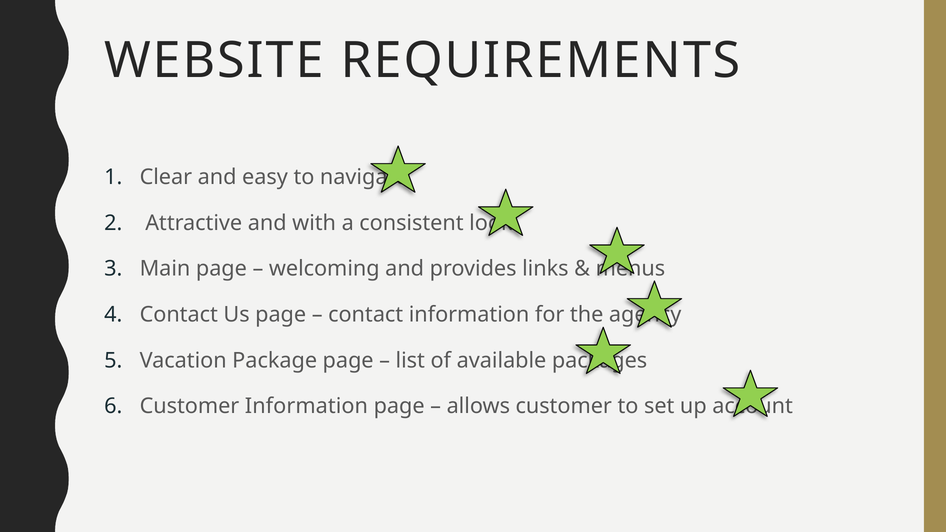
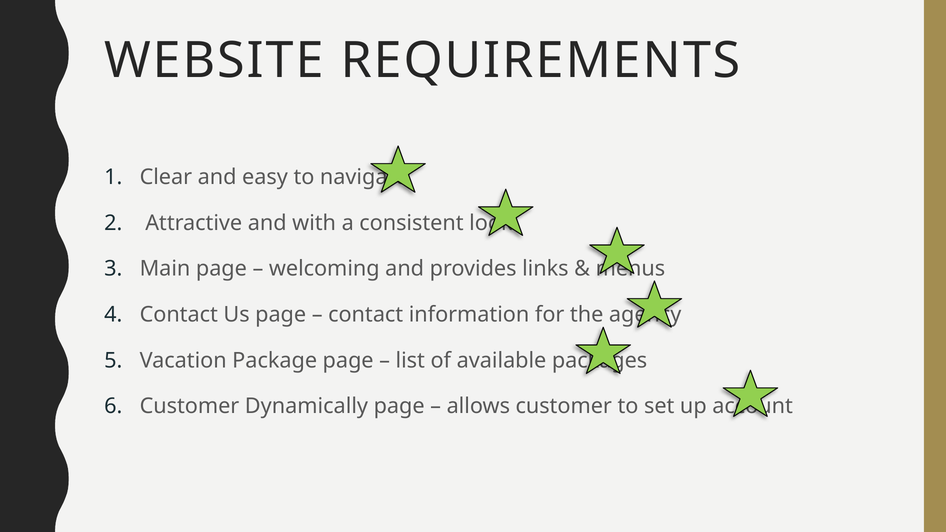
Customer Information: Information -> Dynamically
